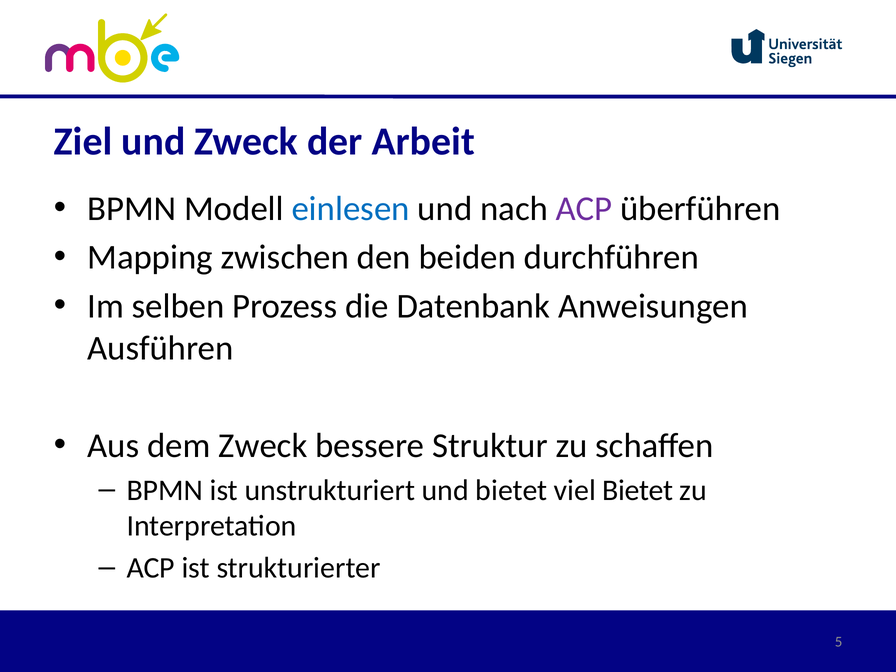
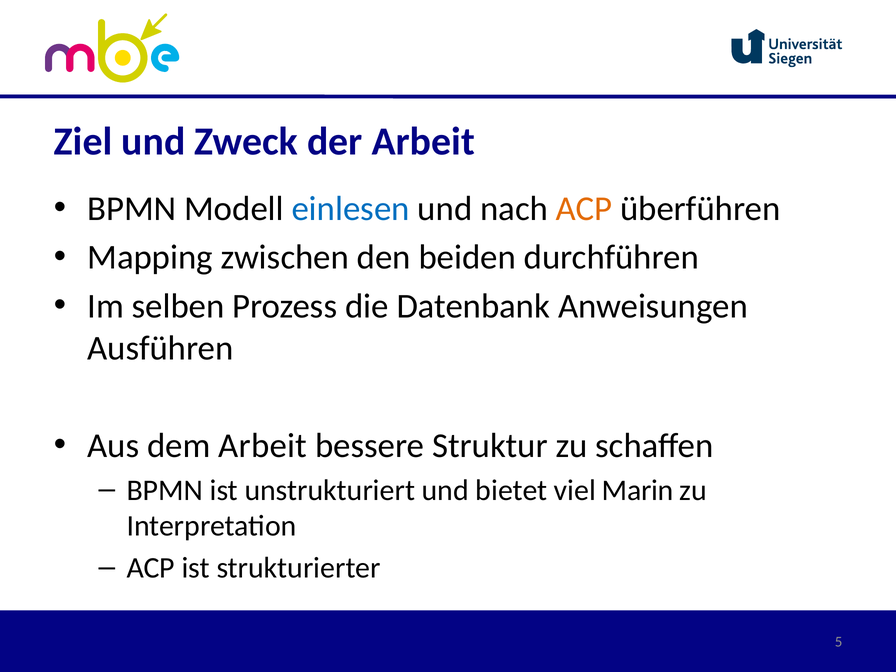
ACP at (584, 209) colour: purple -> orange
dem Zweck: Zweck -> Arbeit
viel Bietet: Bietet -> Marin
